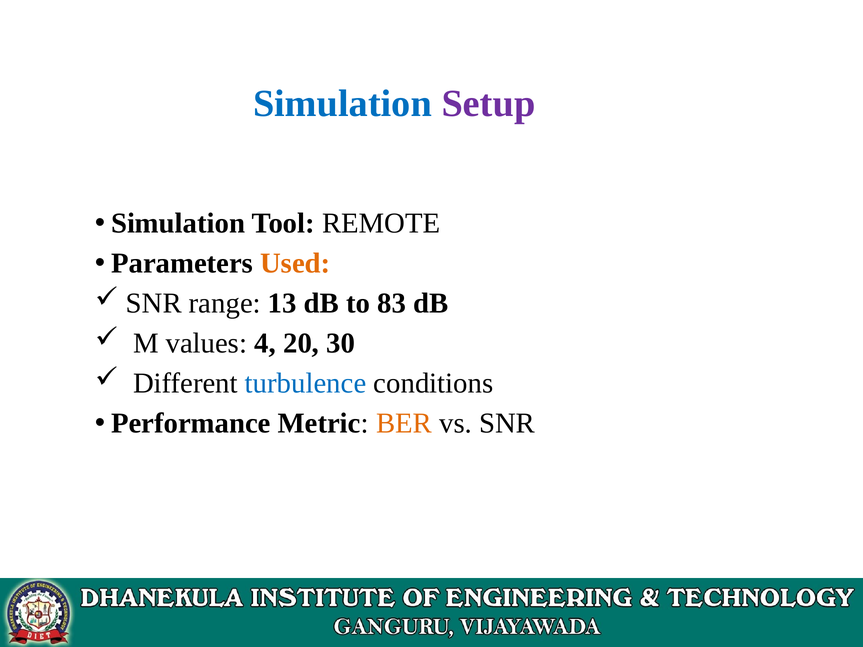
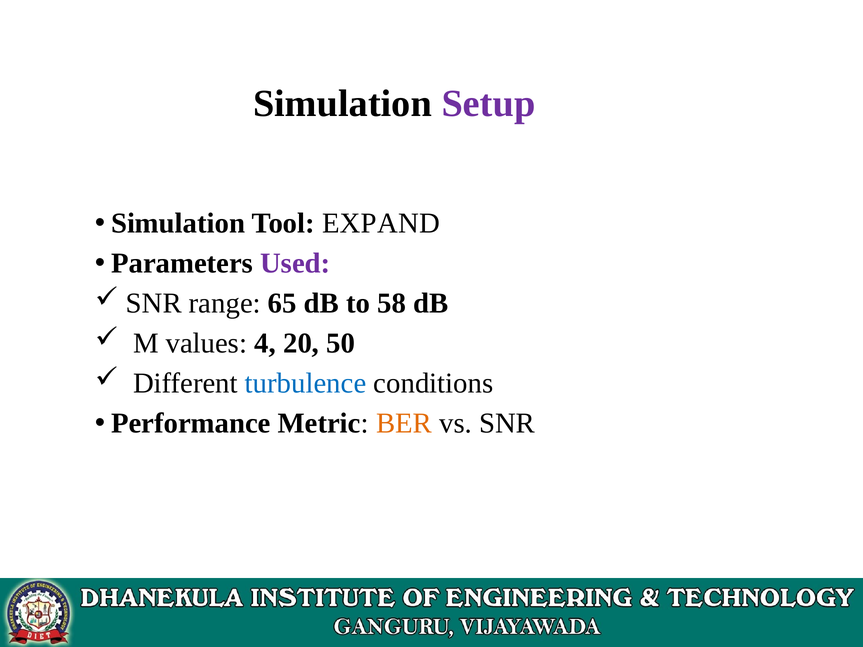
Simulation at (342, 104) colour: blue -> black
REMOTE: REMOTE -> EXPAND
Used colour: orange -> purple
13: 13 -> 65
83: 83 -> 58
30: 30 -> 50
